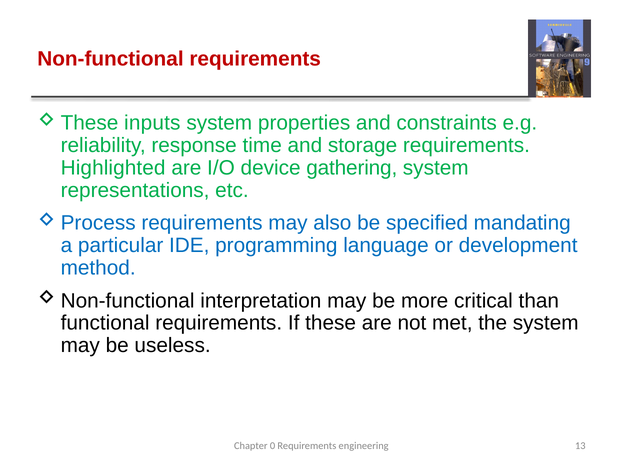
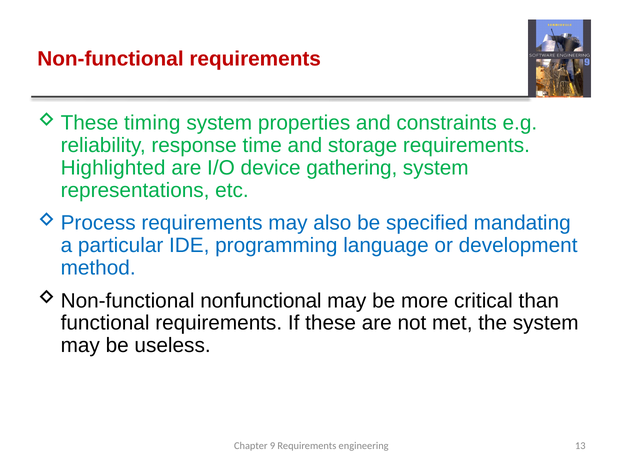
inputs: inputs -> timing
interpretation: interpretation -> nonfunctional
0: 0 -> 9
